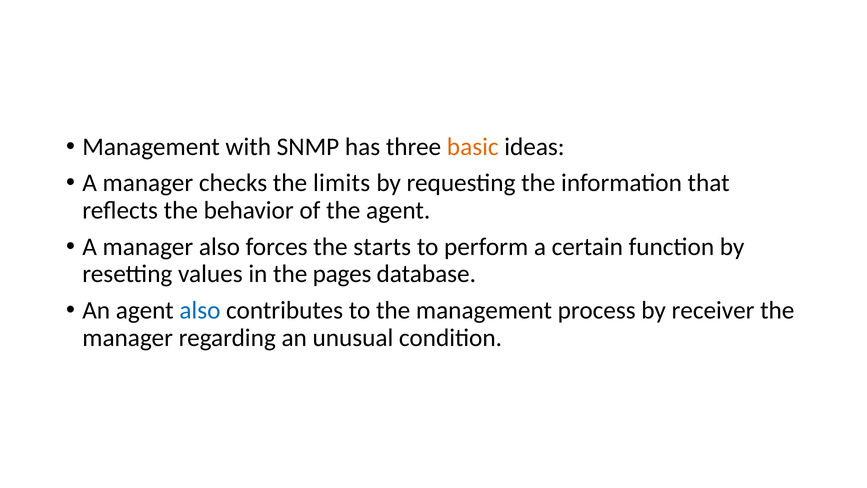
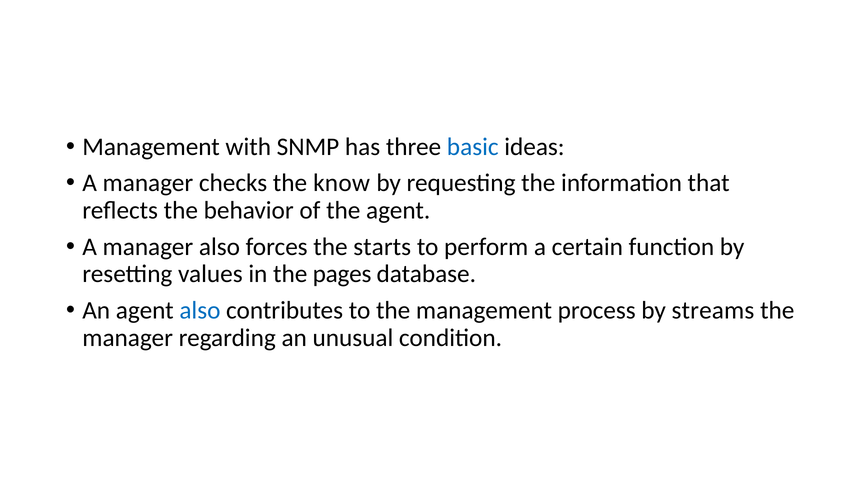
basic colour: orange -> blue
limits: limits -> know
receiver: receiver -> streams
